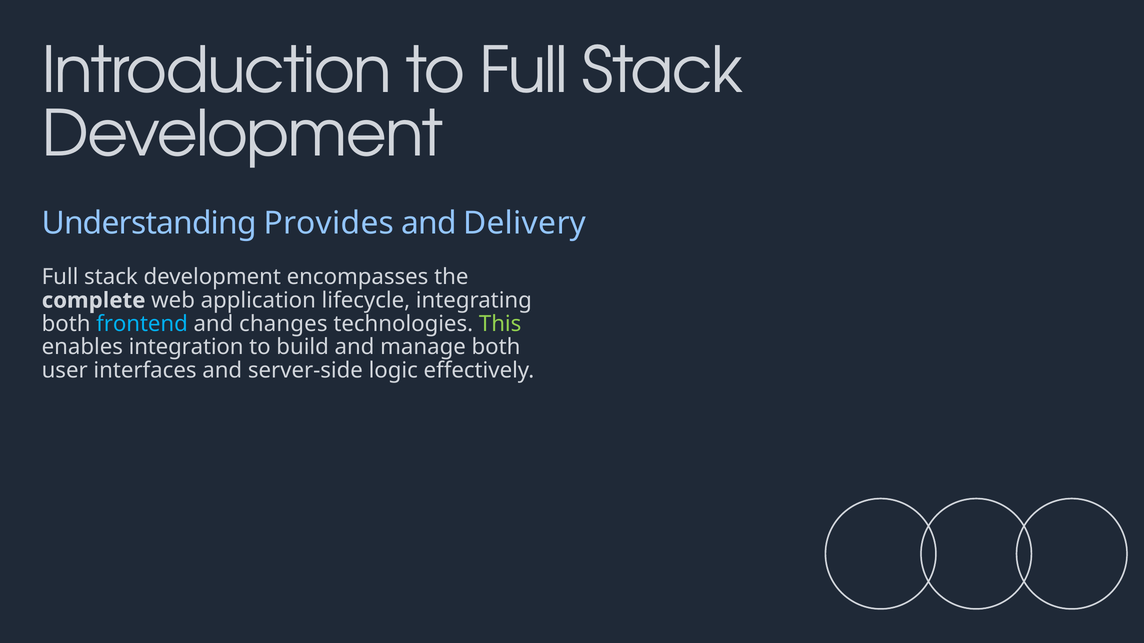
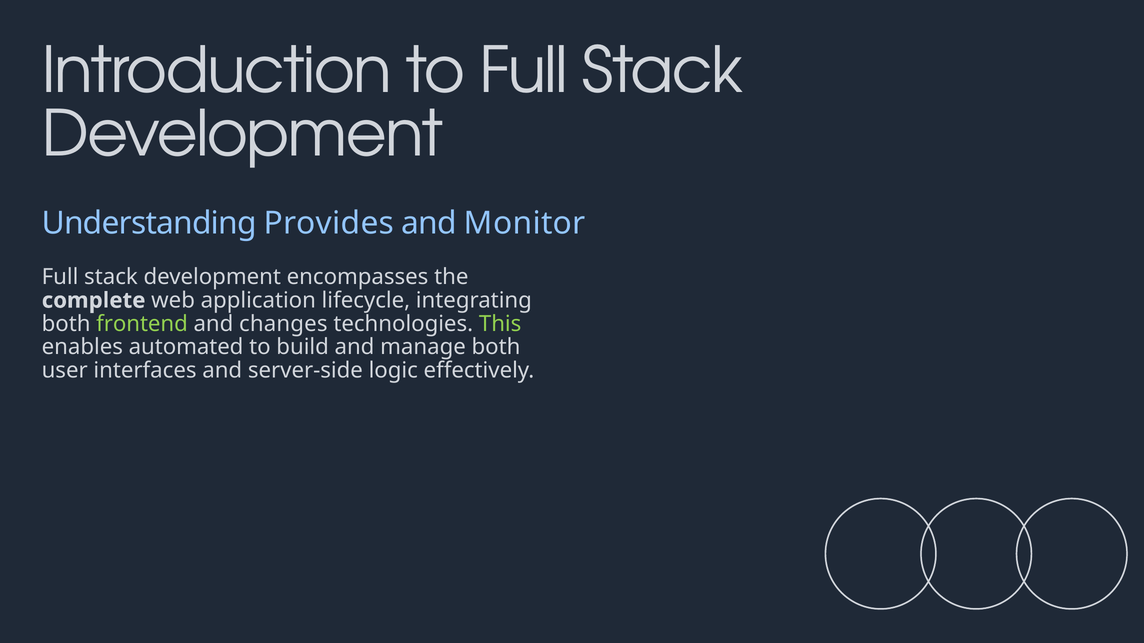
Delivery: Delivery -> Monitor
frontend colour: light blue -> light green
integration: integration -> automated
